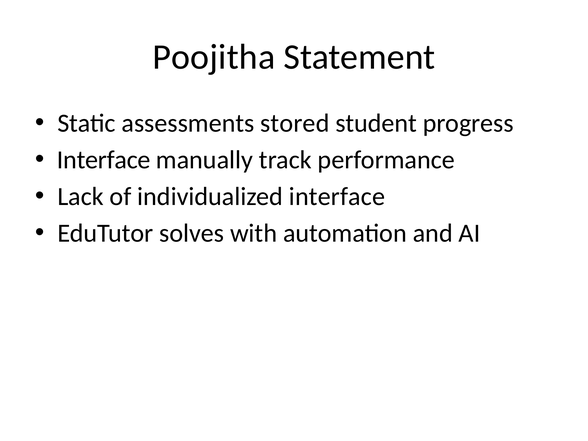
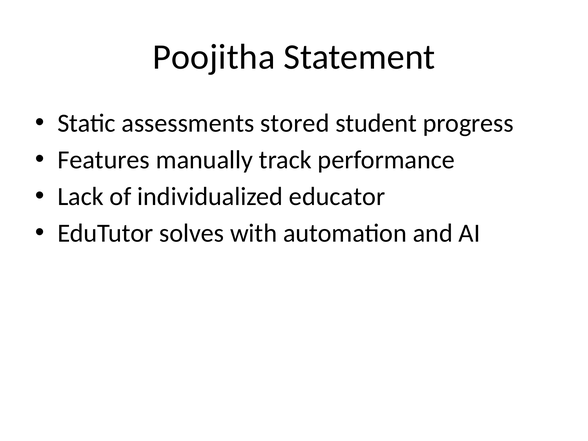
Interface at (104, 160): Interface -> Features
individualized interface: interface -> educator
